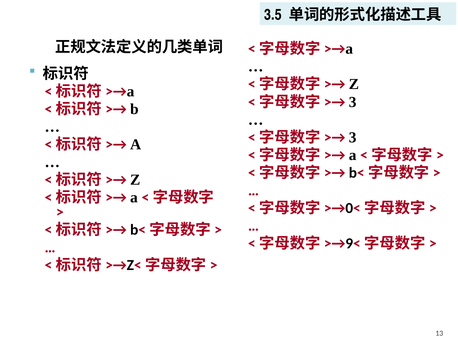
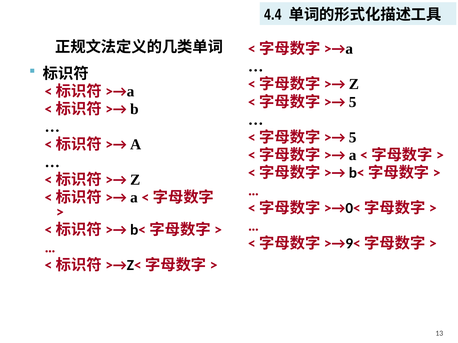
3.5: 3.5 -> 4.4
3 at (353, 102): 3 -> 5
3 at (353, 138): 3 -> 5
